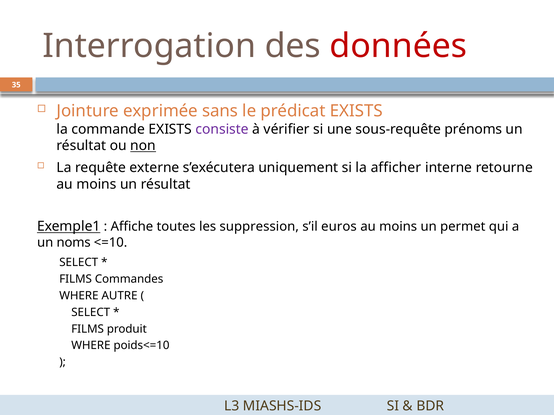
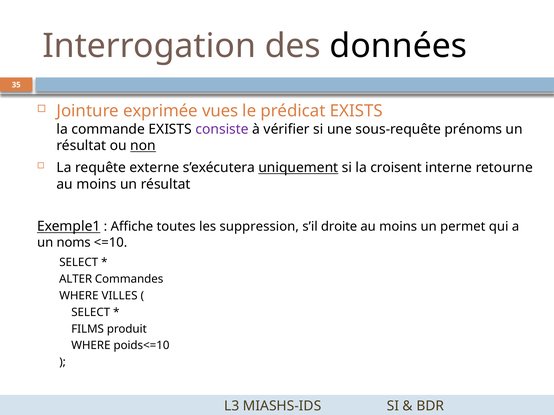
données colour: red -> black
sans: sans -> vues
uniquement underline: none -> present
afficher: afficher -> croisent
euros: euros -> droite
FILMS at (76, 279): FILMS -> ALTER
AUTRE: AUTRE -> VILLES
